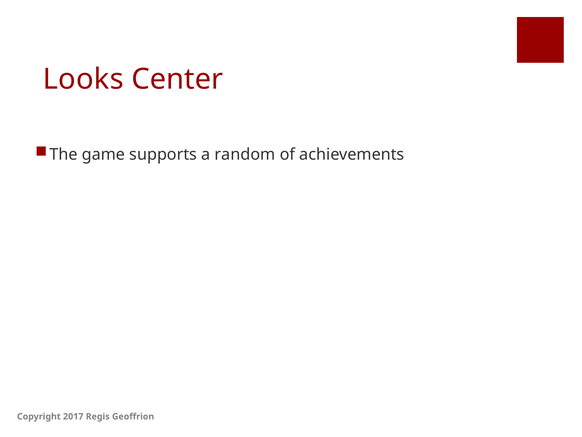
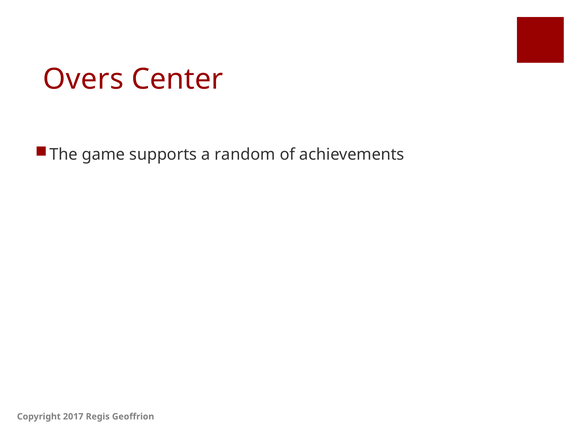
Looks: Looks -> Overs
